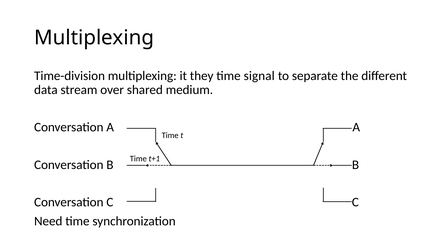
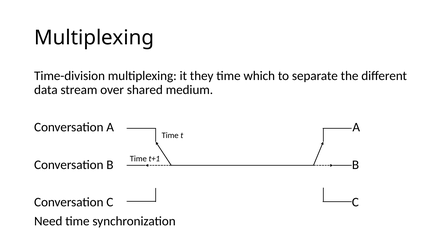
signal: signal -> which
